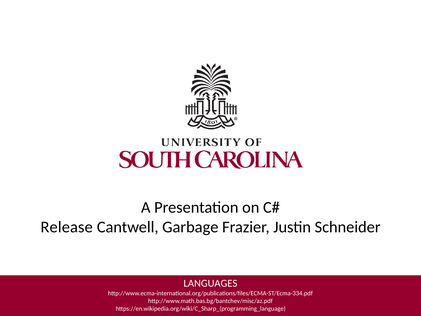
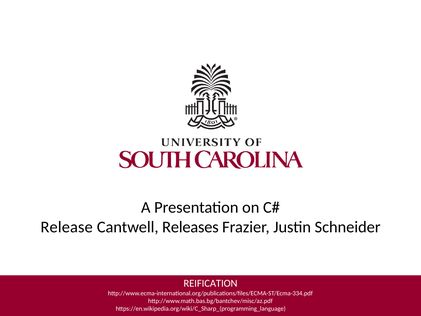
Garbage: Garbage -> Releases
LANGUAGES: LANGUAGES -> REIFICATION
